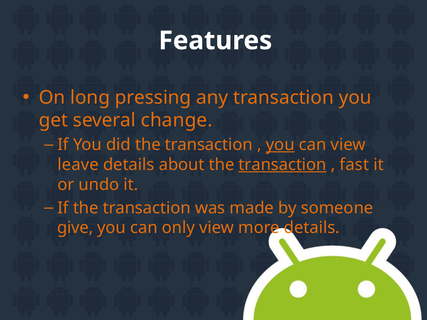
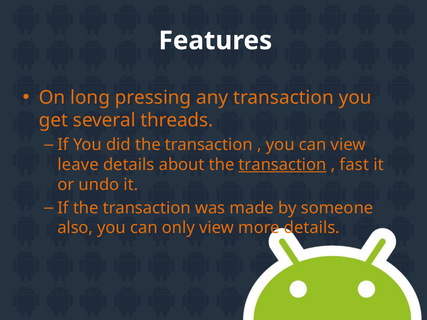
change: change -> threads
you at (280, 145) underline: present -> none
give: give -> also
